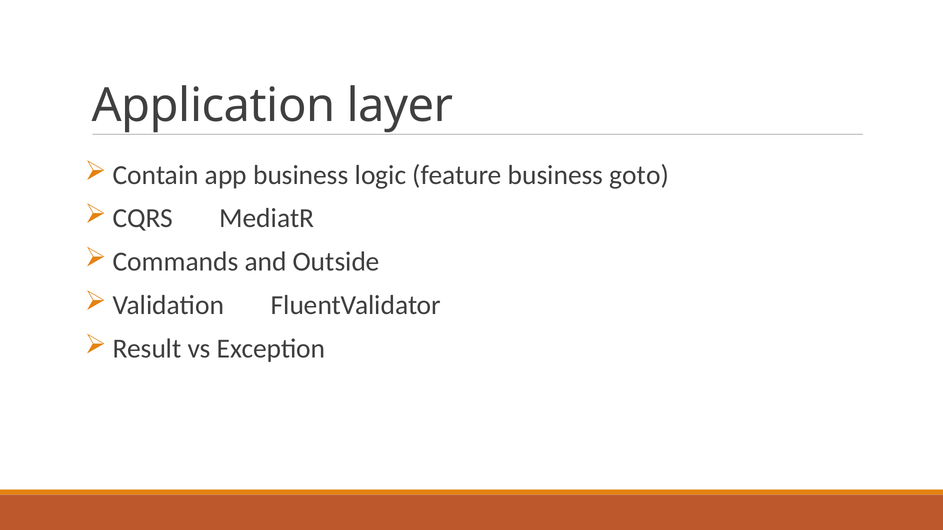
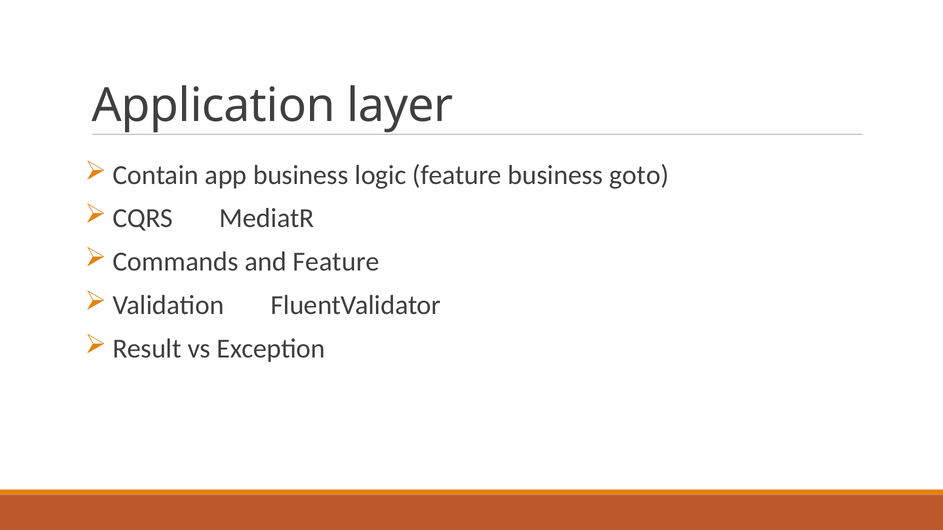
and Outside: Outside -> Feature
